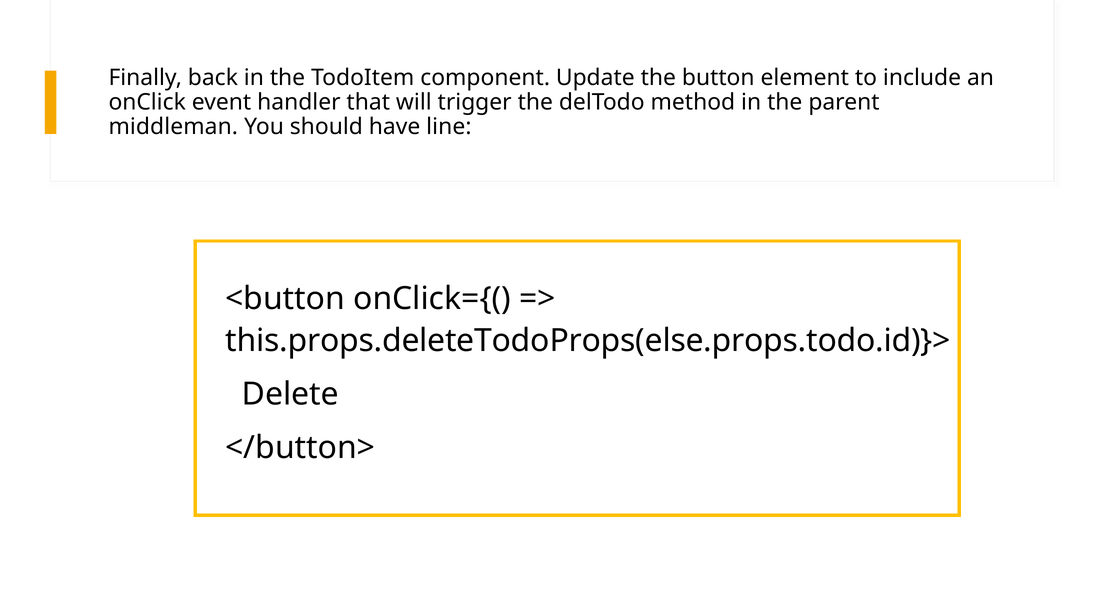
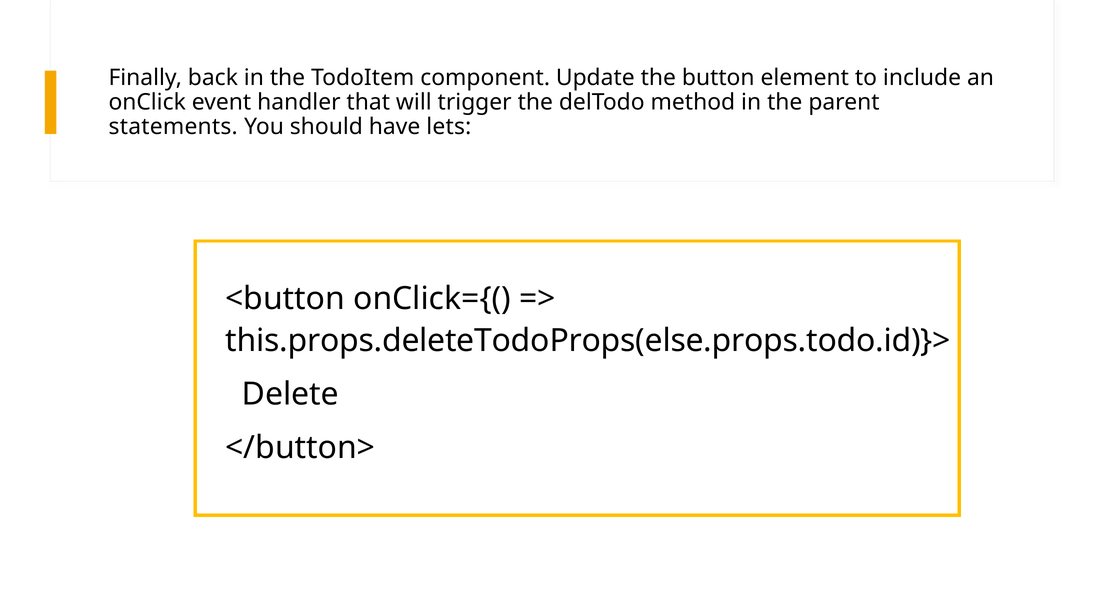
middleman: middleman -> statements
line: line -> lets
